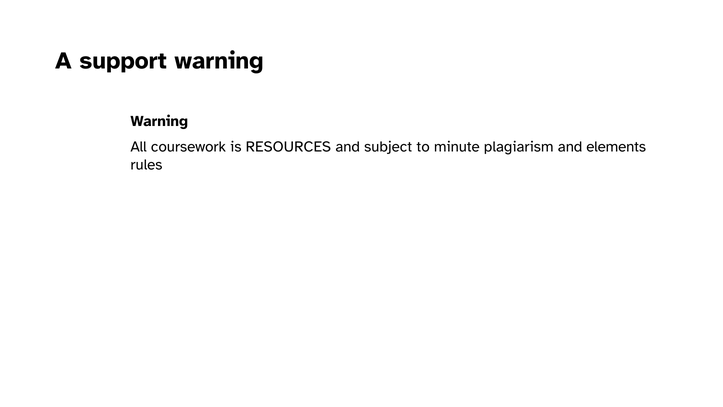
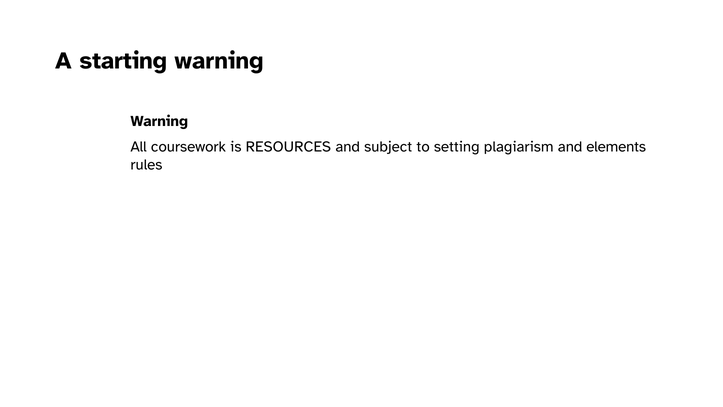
support: support -> starting
minute: minute -> setting
